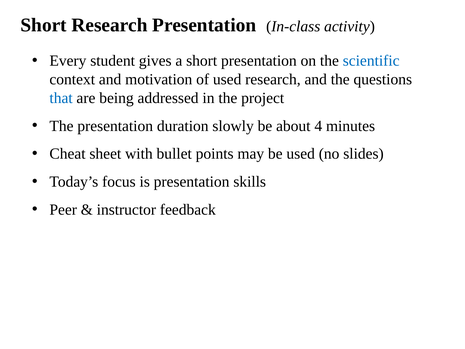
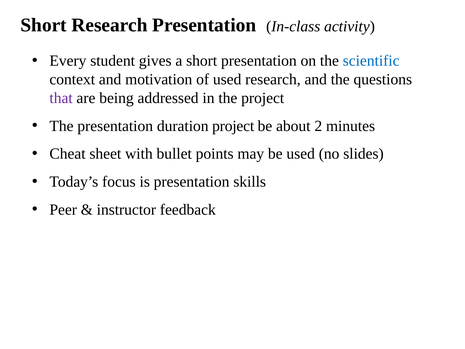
that colour: blue -> purple
duration slowly: slowly -> project
4: 4 -> 2
